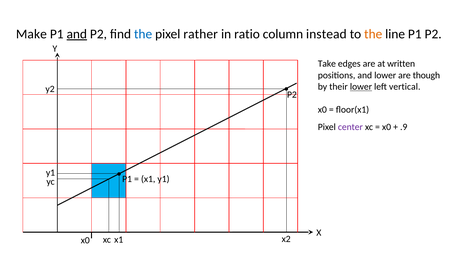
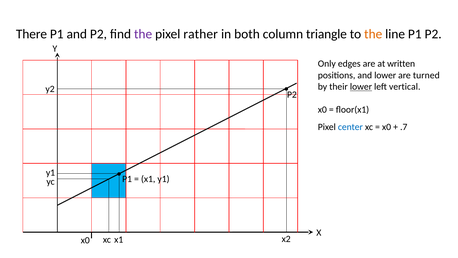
Make: Make -> There
and at (77, 34) underline: present -> none
the at (143, 34) colour: blue -> purple
ratio: ratio -> both
instead: instead -> triangle
Take: Take -> Only
though: though -> turned
center colour: purple -> blue
.9: .9 -> .7
